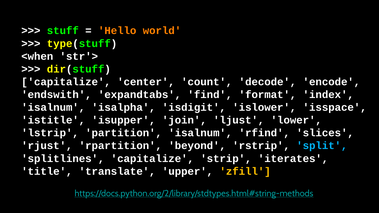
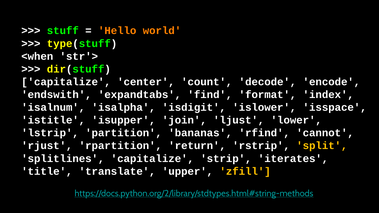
partition isalnum: isalnum -> bananas
slices: slices -> cannot
beyond: beyond -> return
split colour: light blue -> yellow
